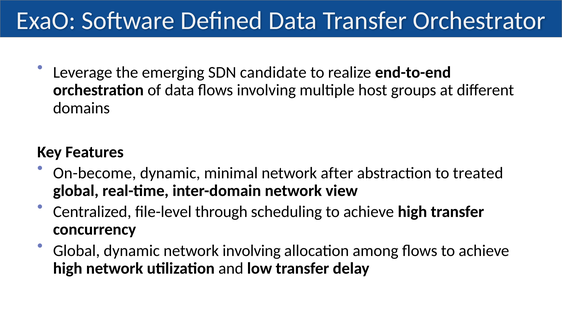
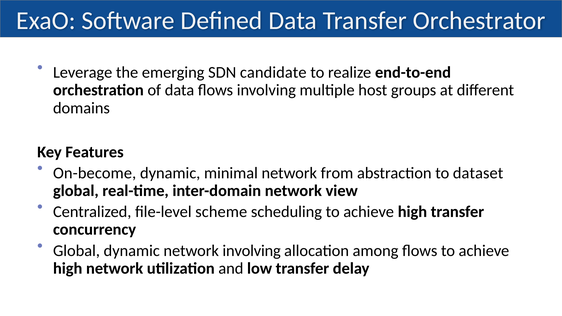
after: after -> from
treated: treated -> dataset
through: through -> scheme
